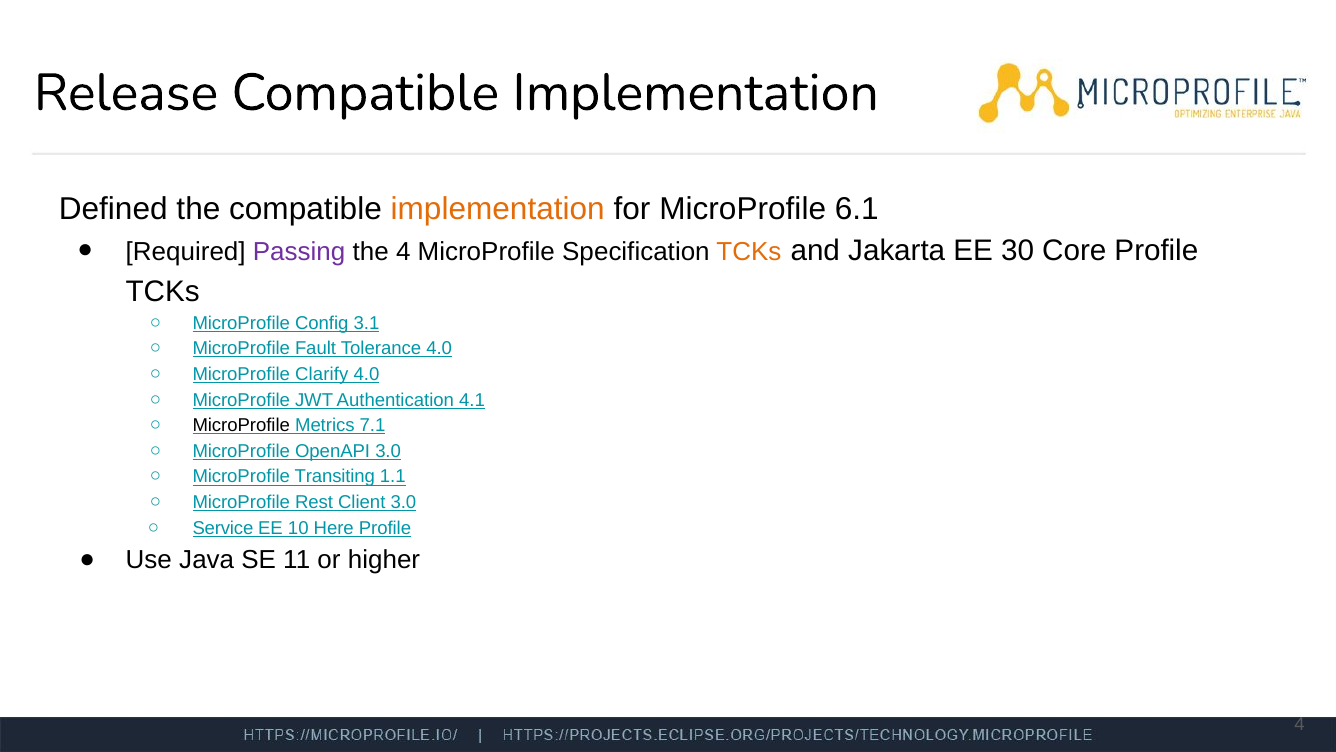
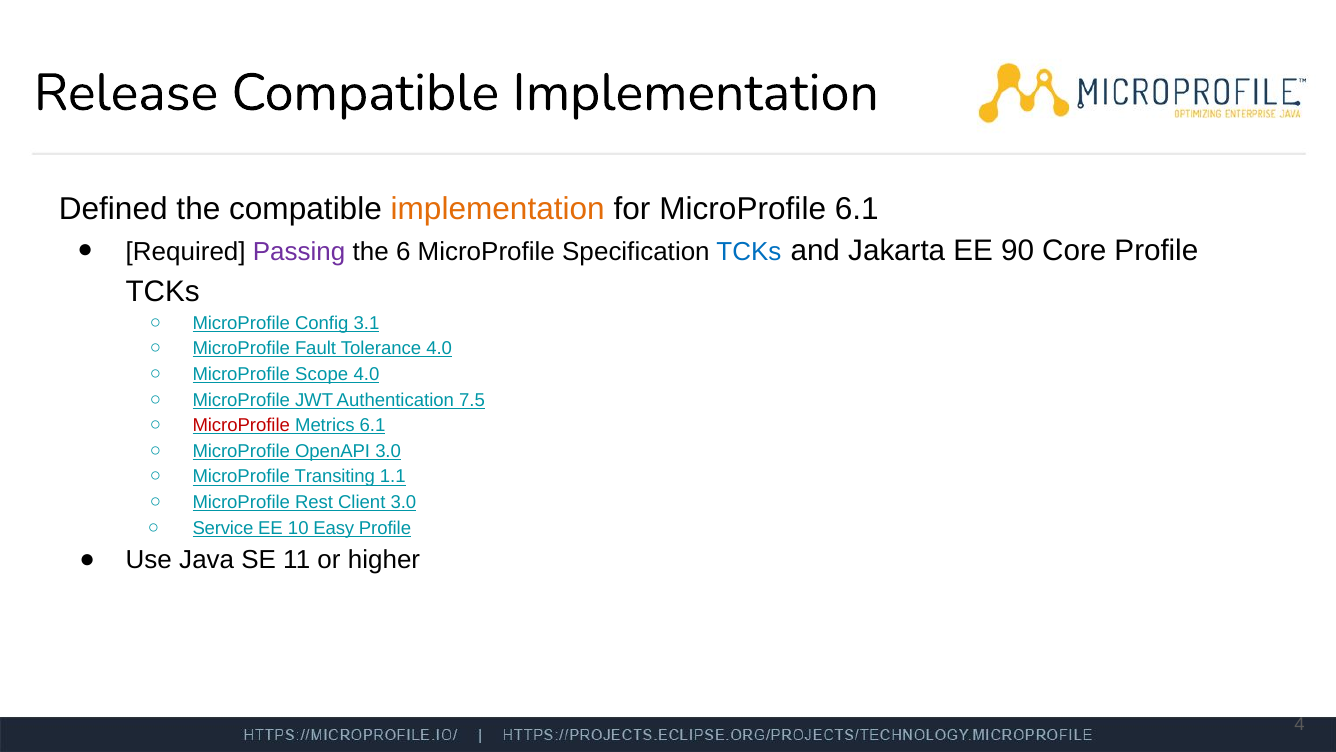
the 4: 4 -> 6
TCKs at (749, 252) colour: orange -> blue
30: 30 -> 90
Clarify: Clarify -> Scope
4.1: 4.1 -> 7.5
MicroProfile at (241, 425) colour: black -> red
Metrics 7.1: 7.1 -> 6.1
Here: Here -> Easy
